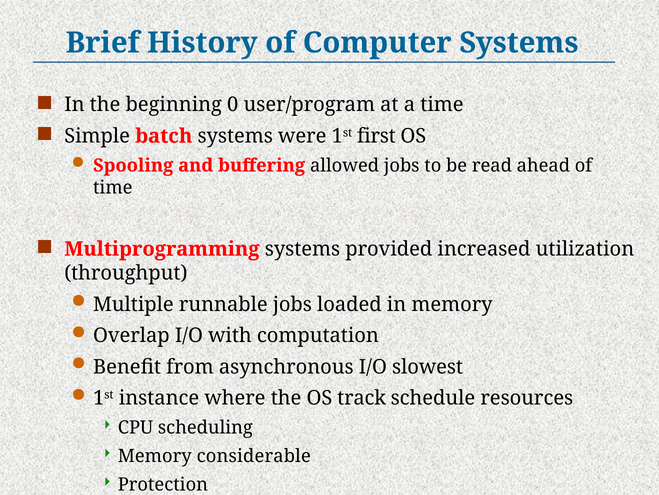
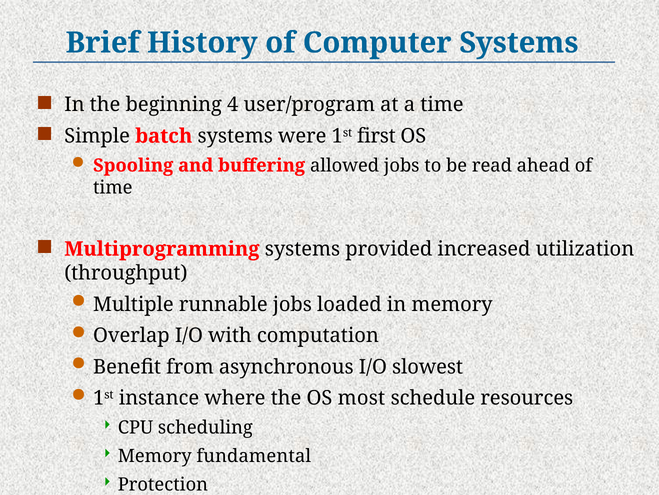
0: 0 -> 4
track: track -> most
considerable: considerable -> fundamental
